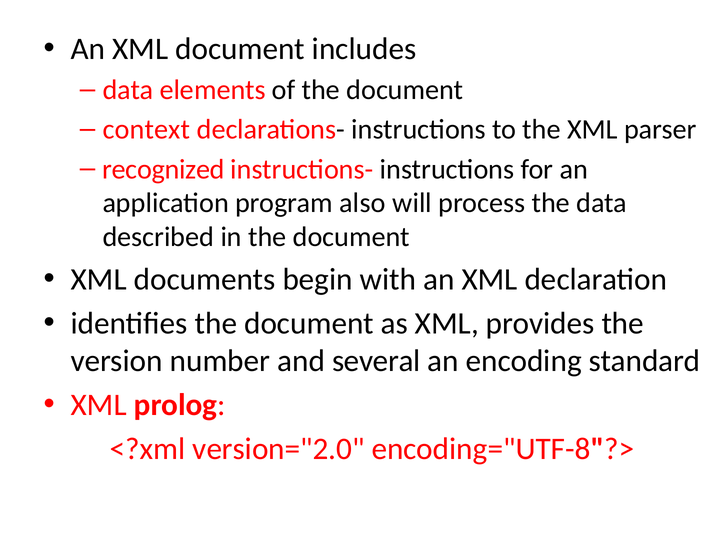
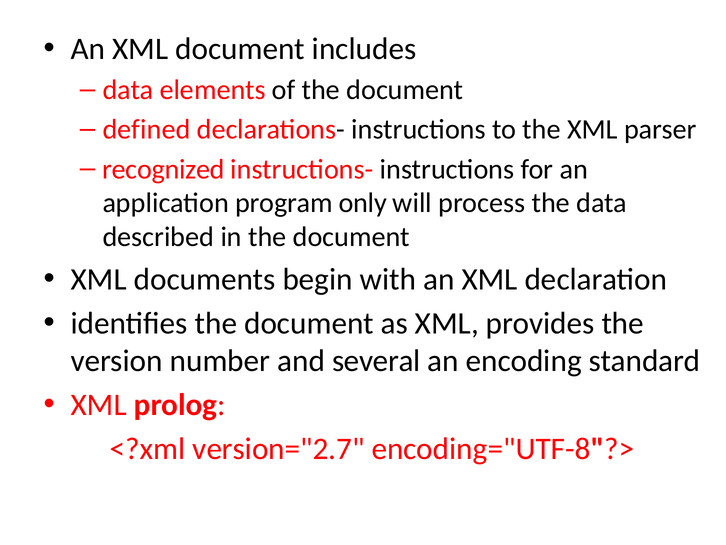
context: context -> defined
also: also -> only
version="2.0: version="2.0 -> version="2.7
